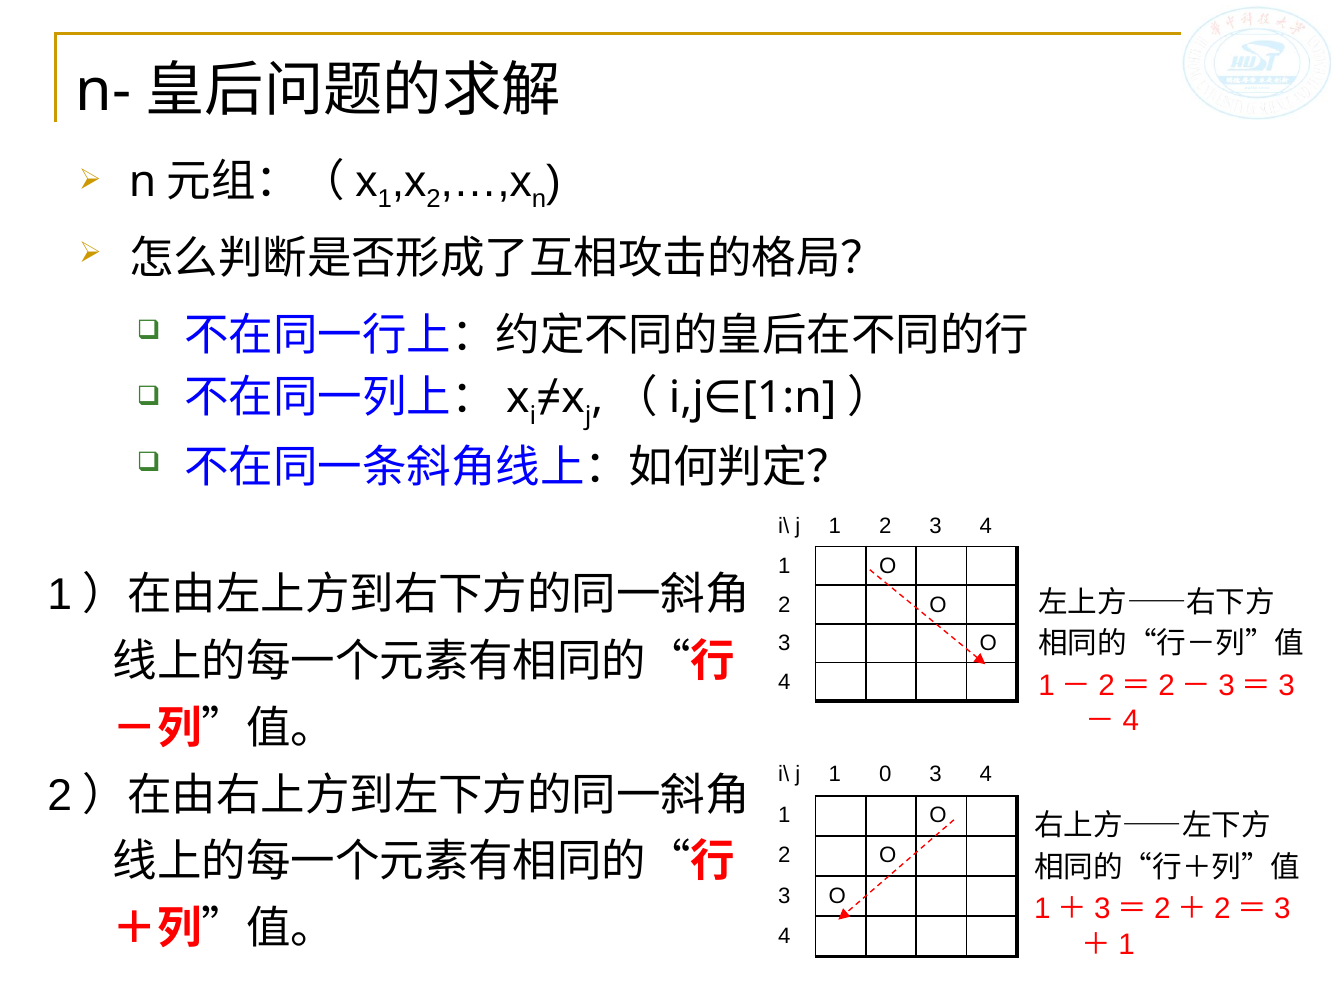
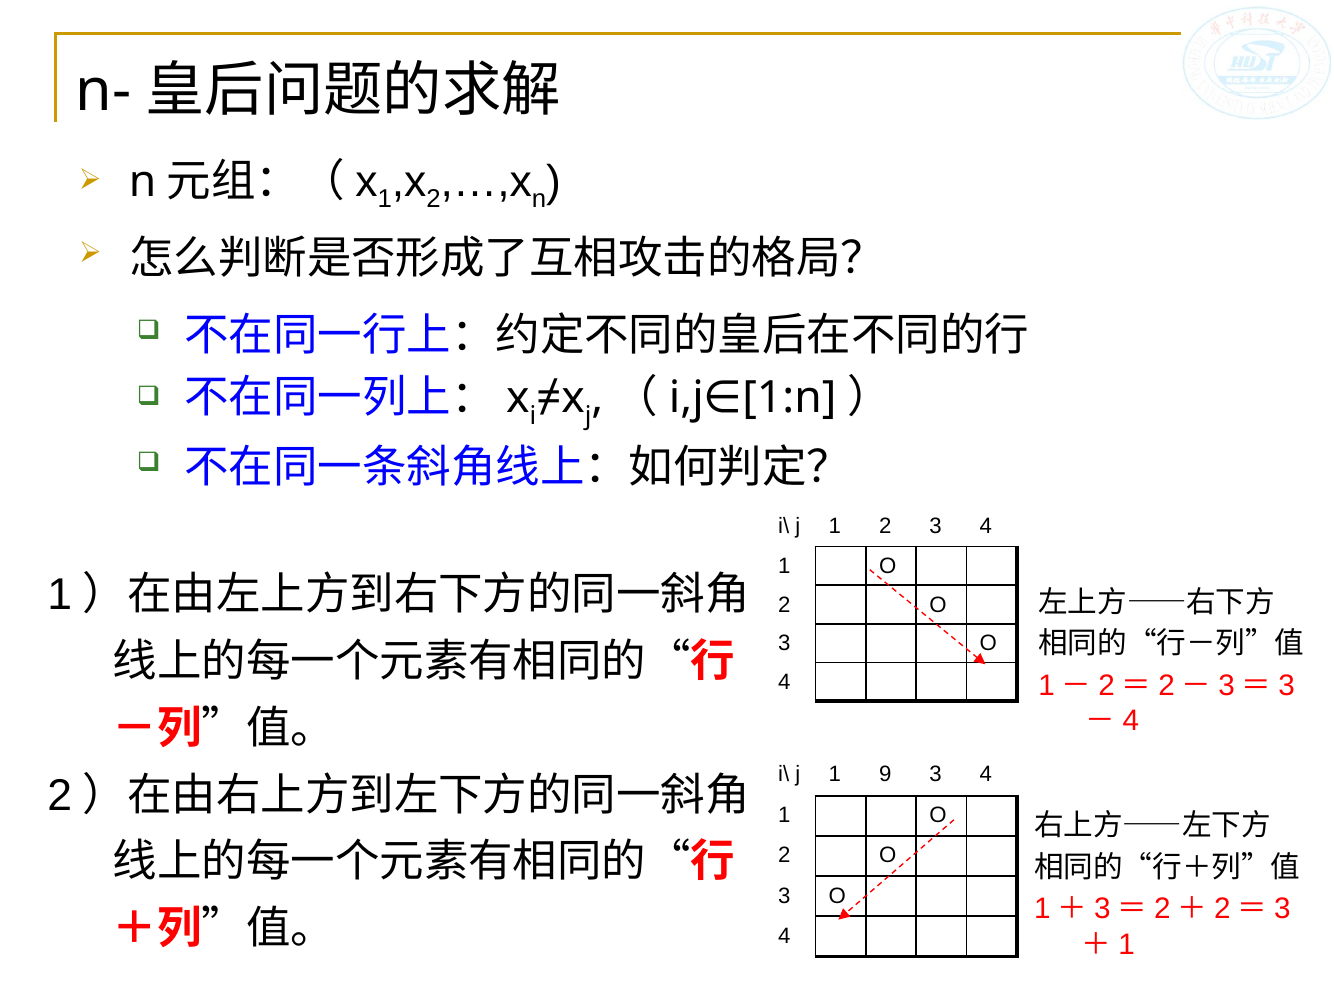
0: 0 -> 9
